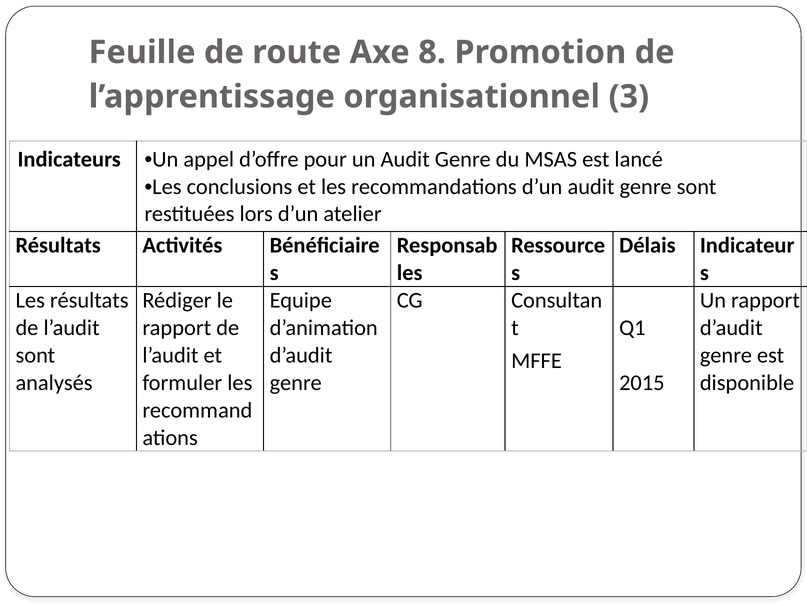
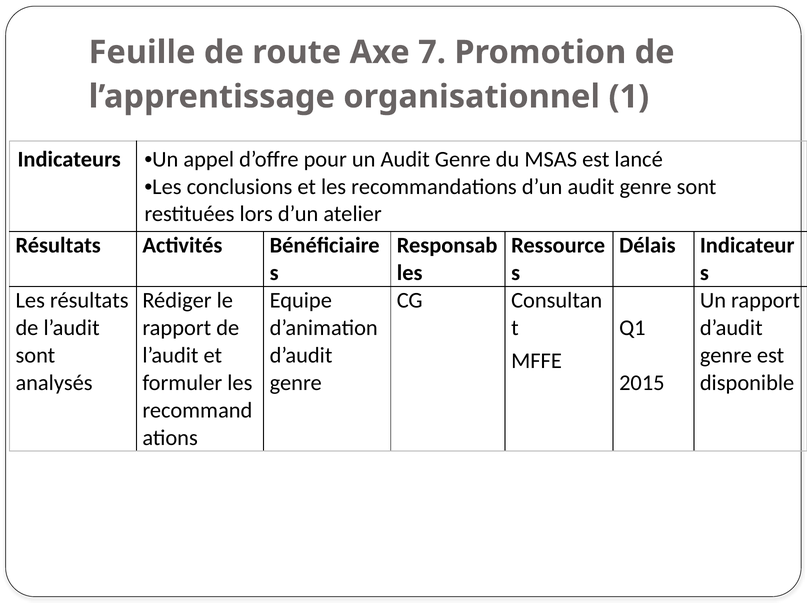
8: 8 -> 7
3: 3 -> 1
